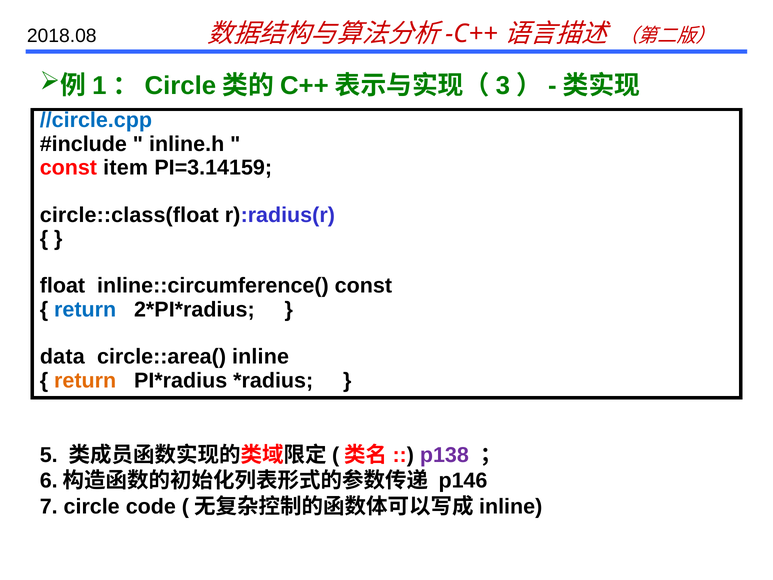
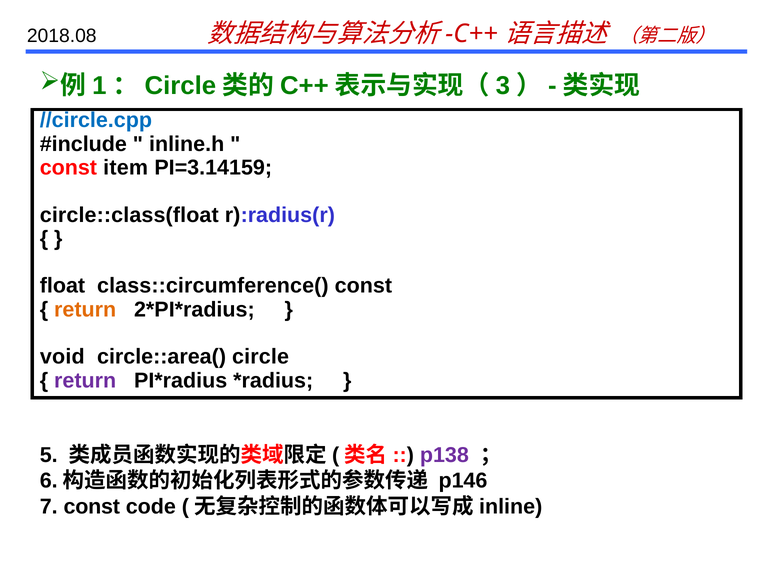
inline::circumference(: inline::circumference( -> class::circumference(
return at (85, 309) colour: blue -> orange
data: data -> void
inline: inline -> circle
return at (85, 380) colour: orange -> purple
7 circle: circle -> const
